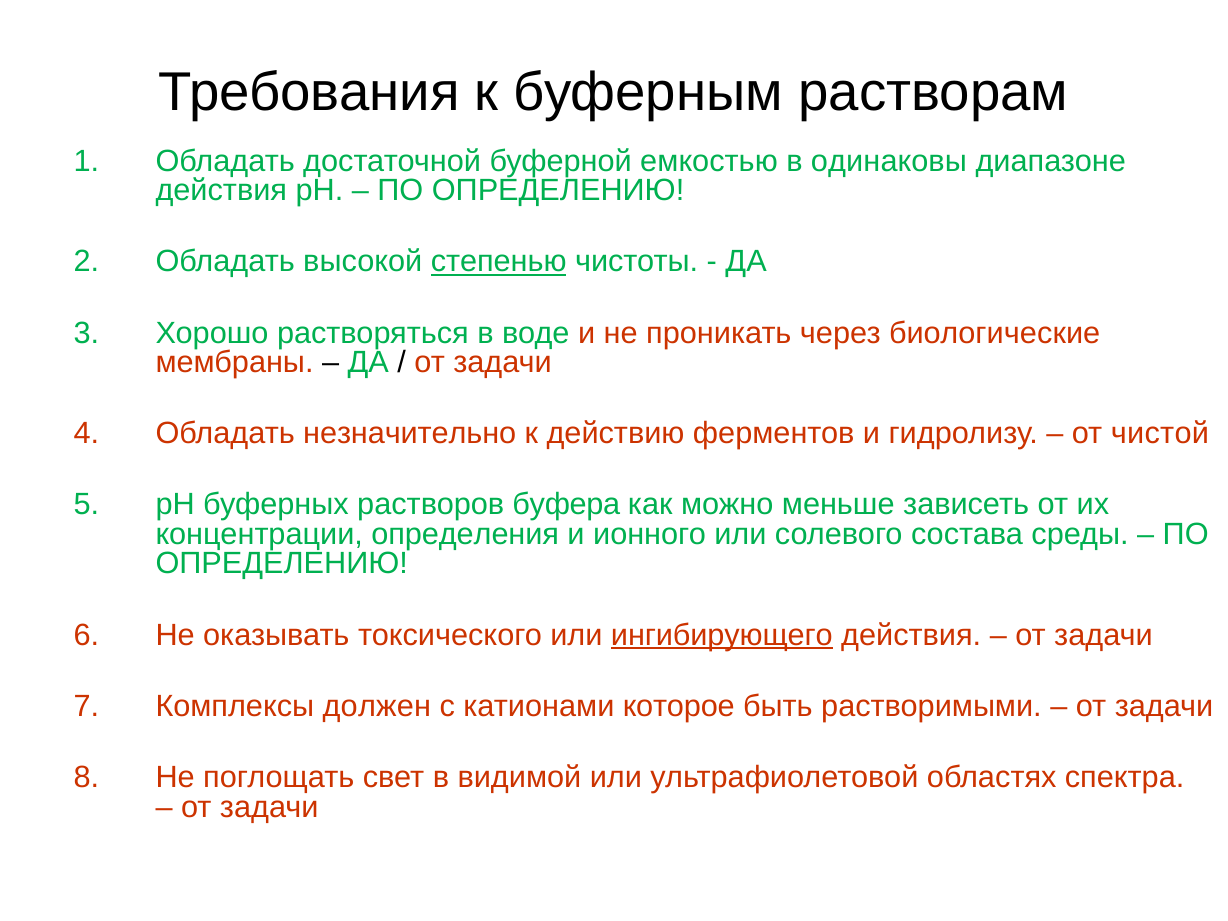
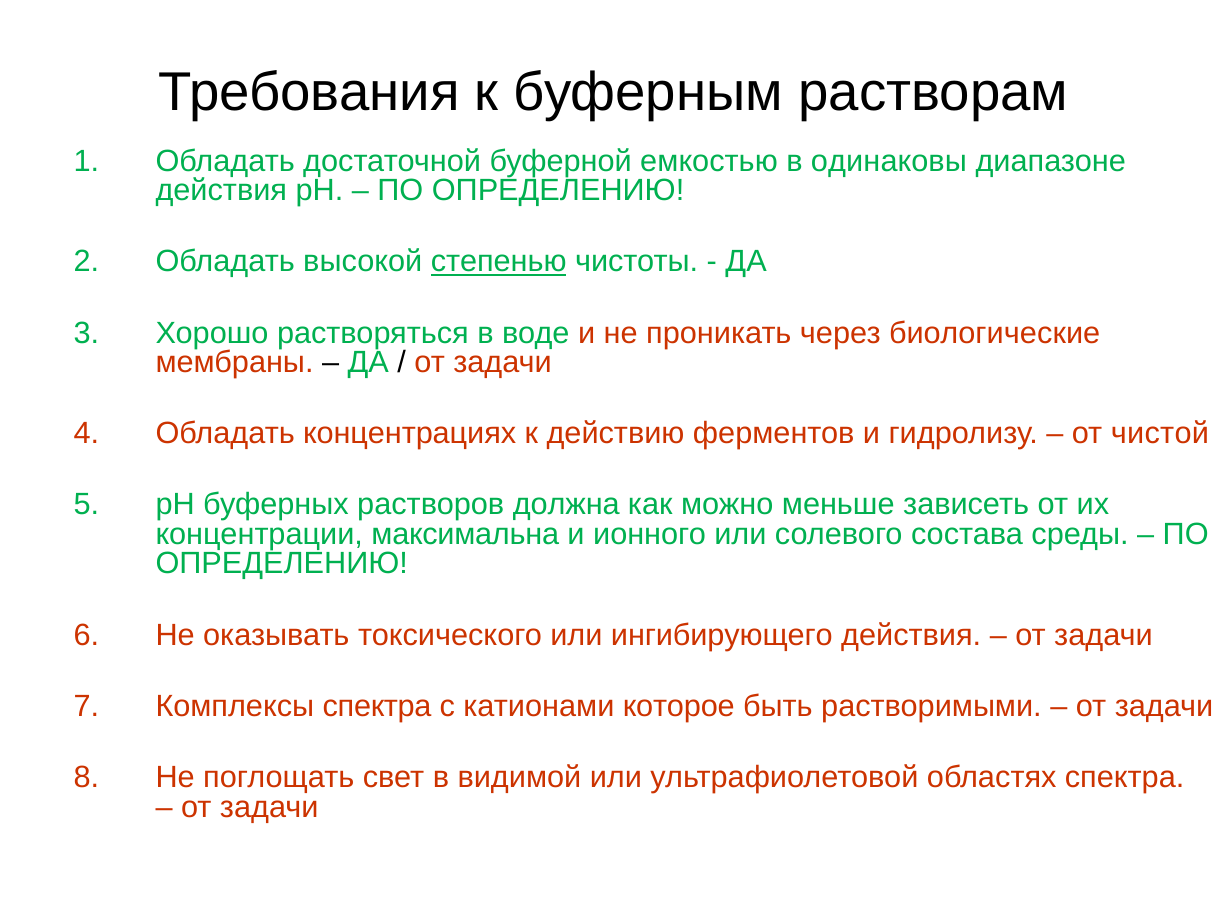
незначительно: незначительно -> концентрациях
буфера: буфера -> должна
определения: определения -> максимальна
ингибирующего underline: present -> none
Комплексы должен: должен -> спектра
